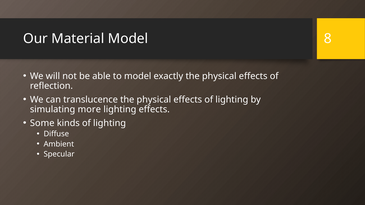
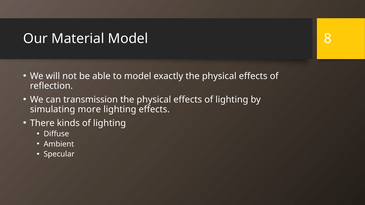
translucence: translucence -> transmission
Some: Some -> There
